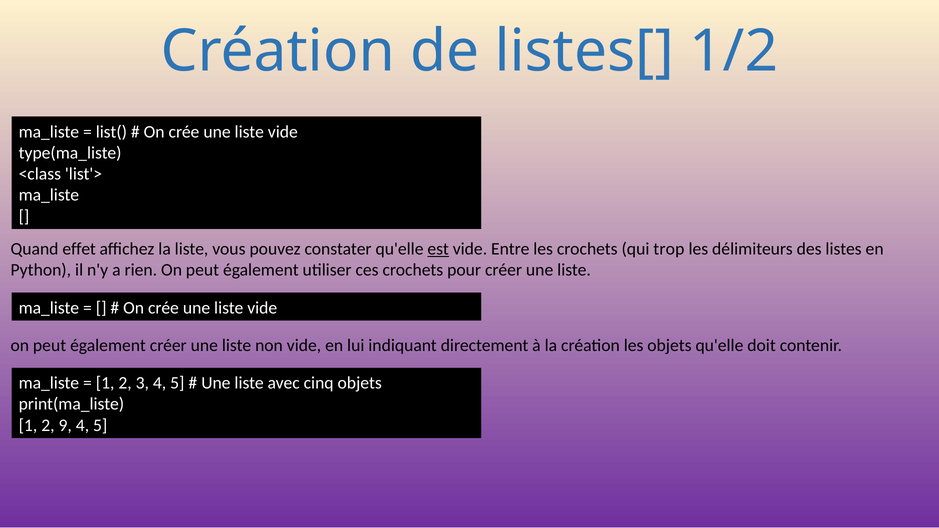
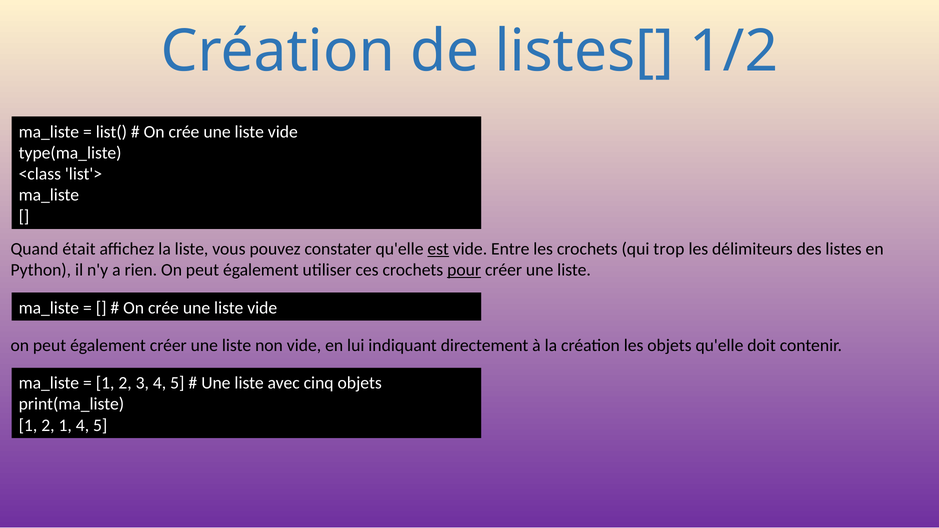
effet: effet -> était
pour underline: none -> present
2 9: 9 -> 1
